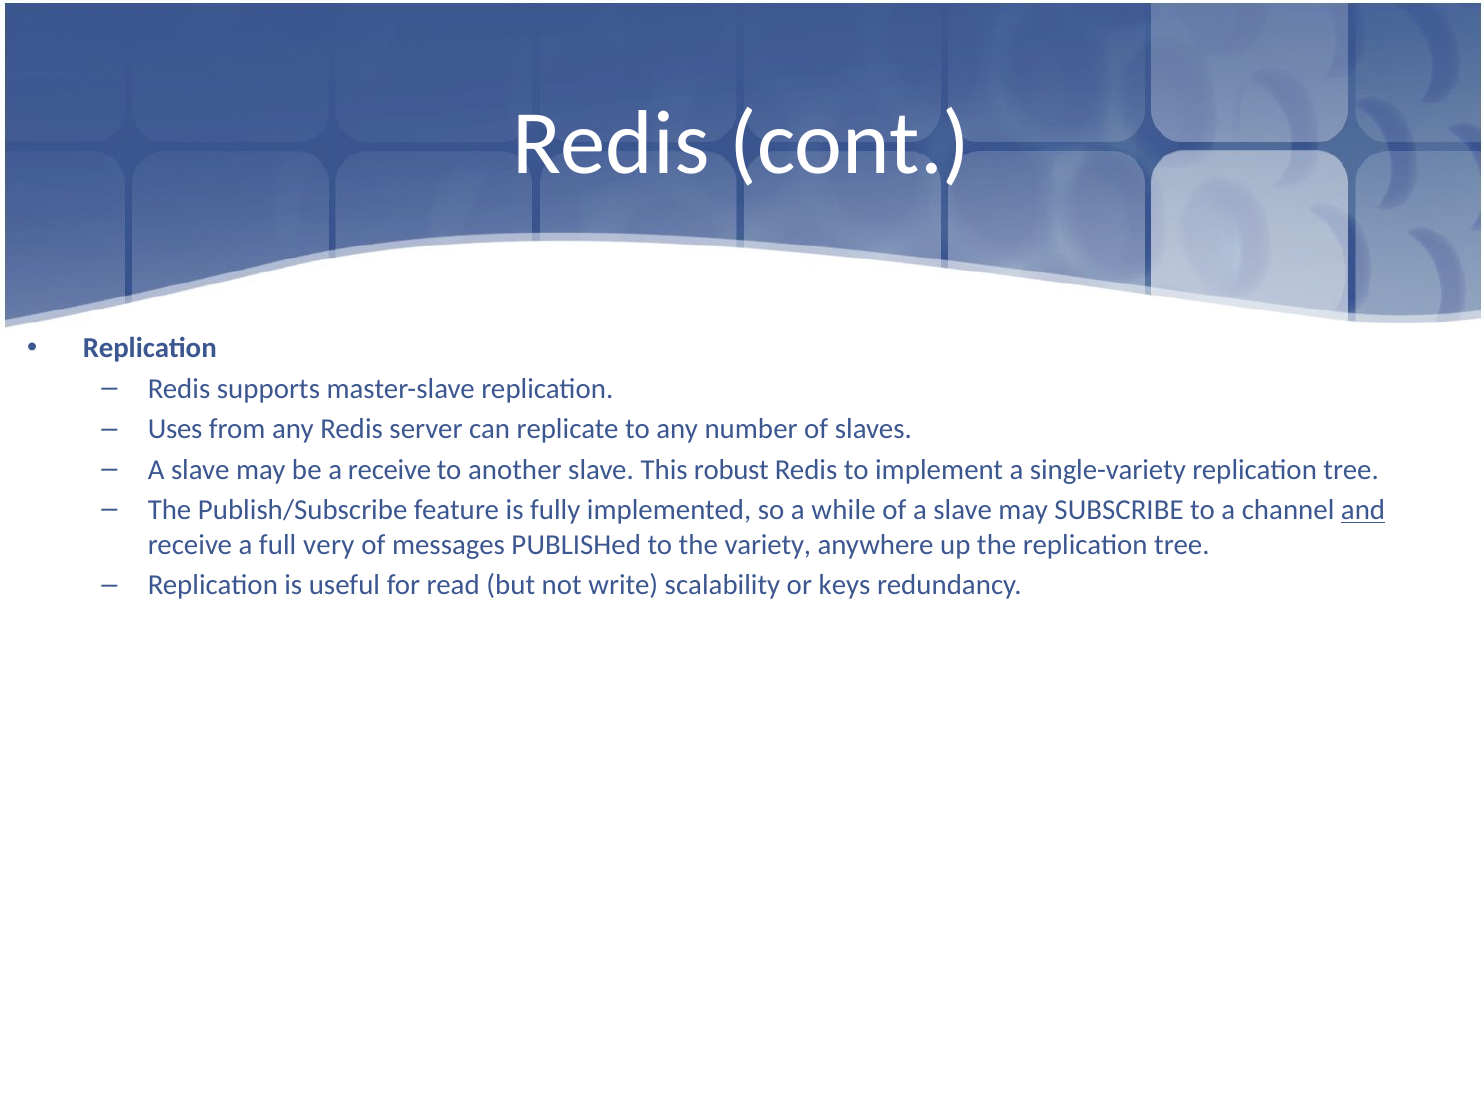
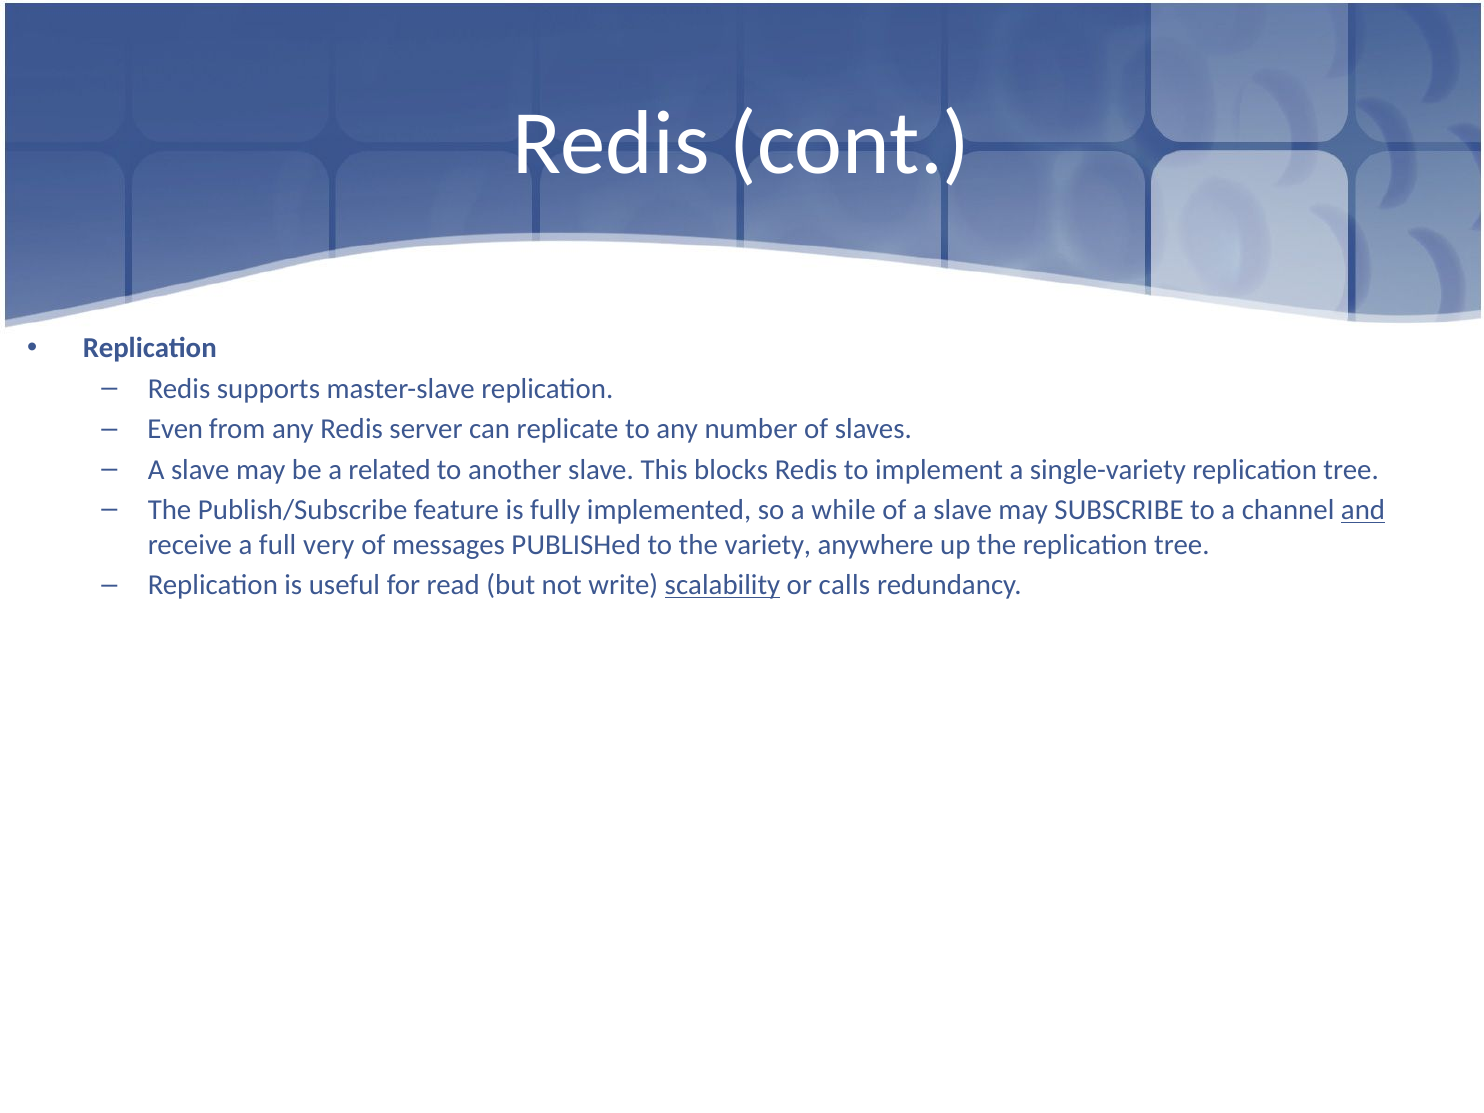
Uses: Uses -> Even
a receive: receive -> related
robust: robust -> blocks
scalability underline: none -> present
keys: keys -> calls
